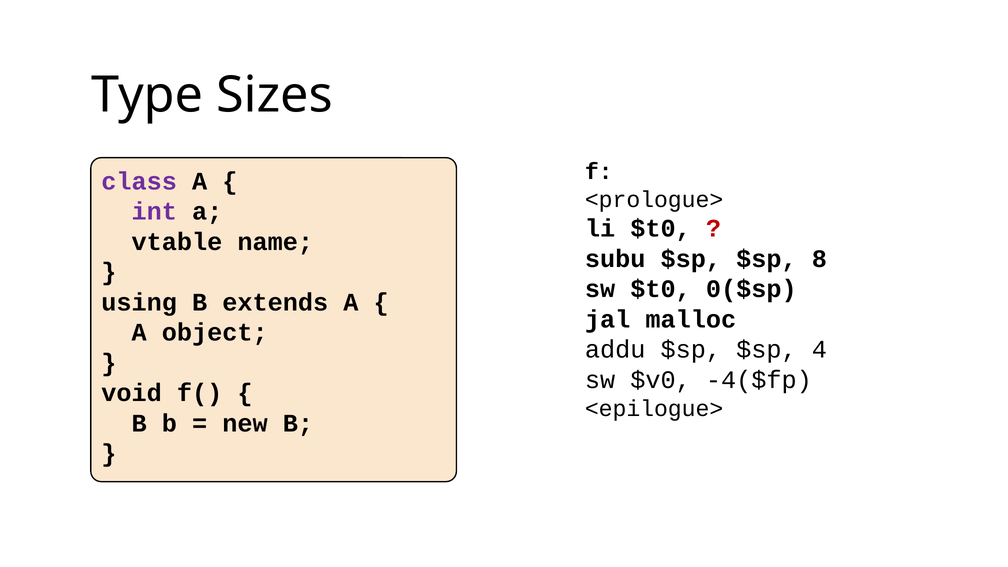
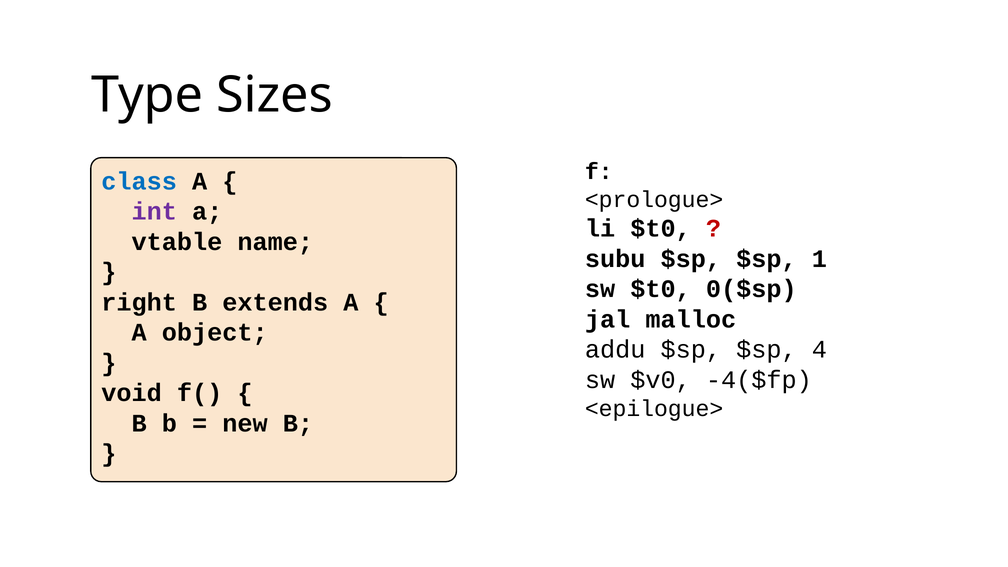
class colour: purple -> blue
8: 8 -> 1
using: using -> right
